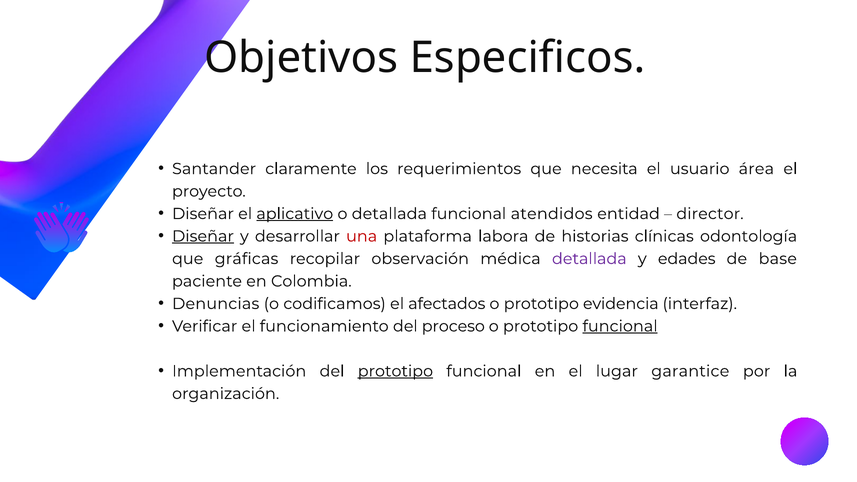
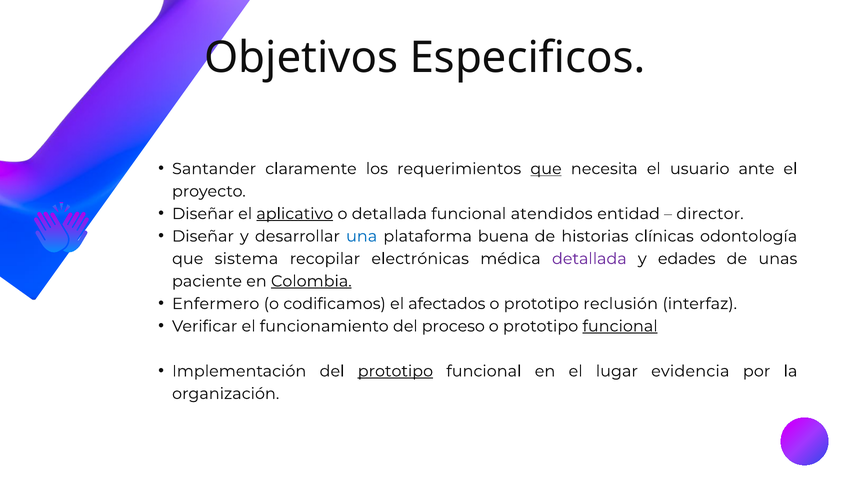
que at (546, 169) underline: none -> present
área: área -> ante
Diseñar at (203, 236) underline: present -> none
una colour: red -> blue
labora: labora -> buena
gráficas: gráficas -> sistema
observación: observación -> electrónicas
base: base -> unas
Colombia underline: none -> present
Denuncias: Denuncias -> Enfermero
evidencia: evidencia -> reclusión
garantice: garantice -> evidencia
